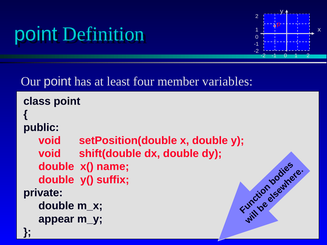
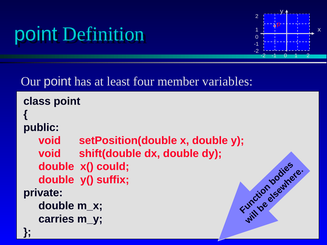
name: name -> could
appear: appear -> carries
